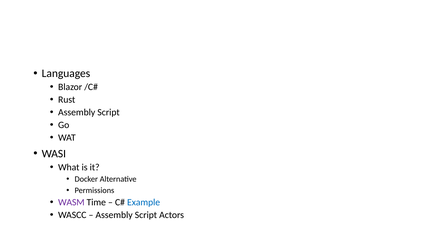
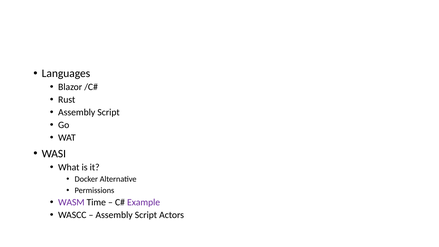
Example colour: blue -> purple
